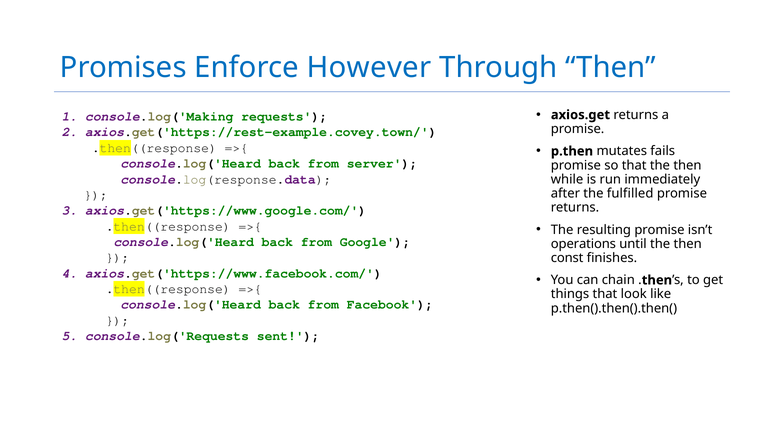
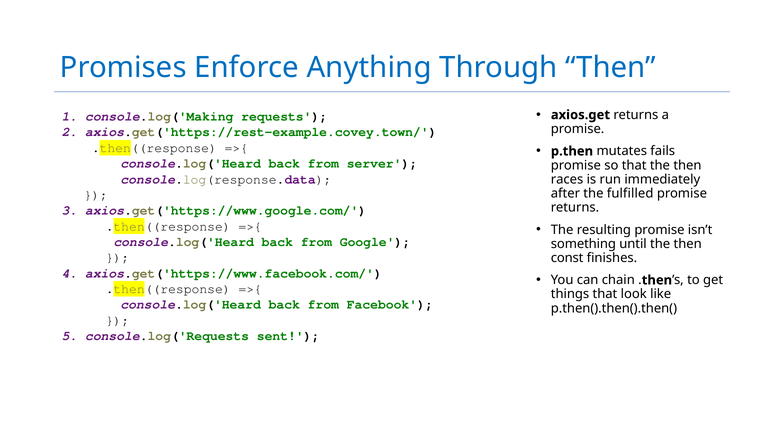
However: However -> Anything
while: while -> races
operations: operations -> something
